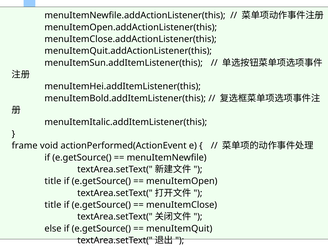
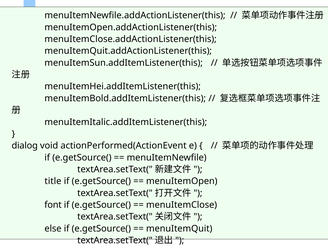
frame: frame -> dialog
title at (53, 205): title -> font
